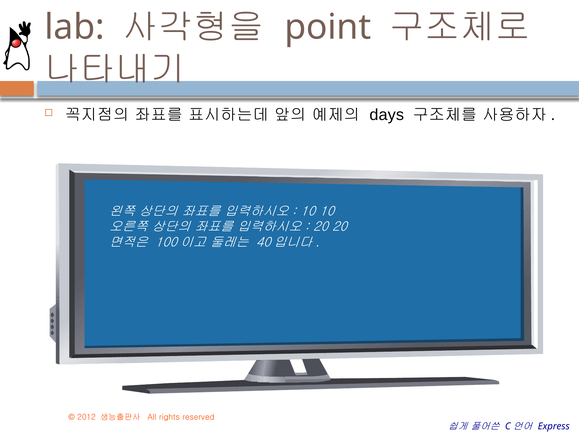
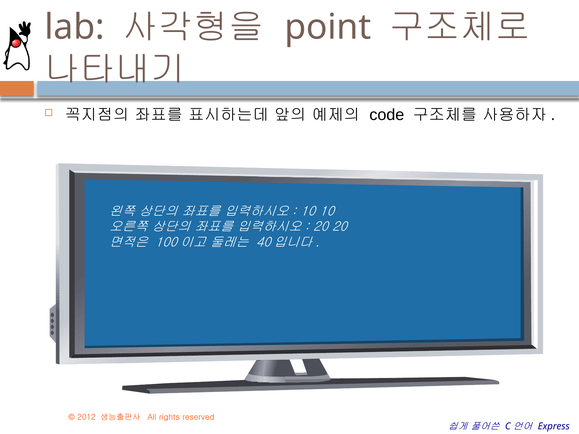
days: days -> code
